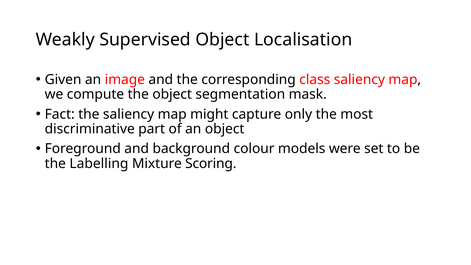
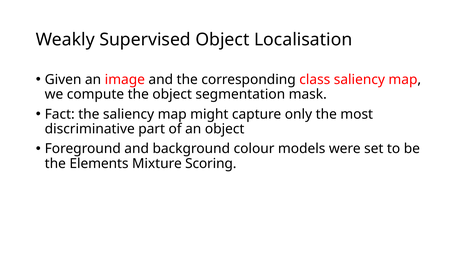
Labelling: Labelling -> Elements
